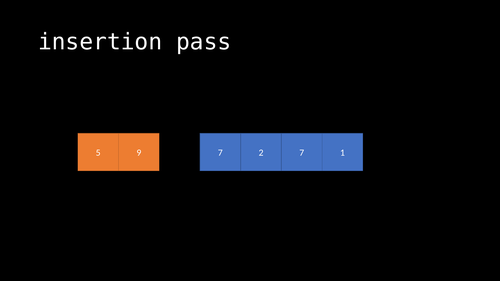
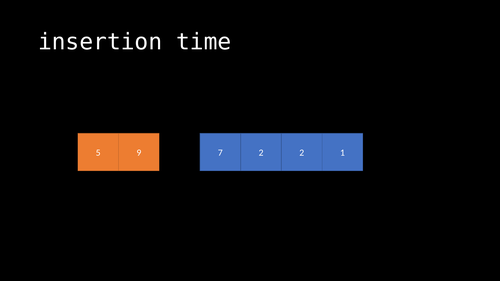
pass: pass -> time
2 7: 7 -> 2
